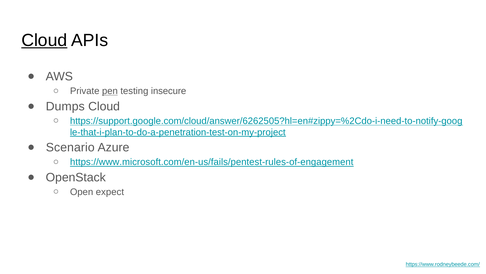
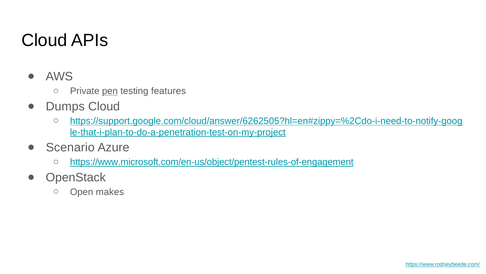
Cloud at (44, 40) underline: present -> none
insecure: insecure -> features
https://www.microsoft.com/en-us/fails/pentest-rules-of-engagement: https://www.microsoft.com/en-us/fails/pentest-rules-of-engagement -> https://www.microsoft.com/en-us/object/pentest-rules-of-engagement
expect: expect -> makes
